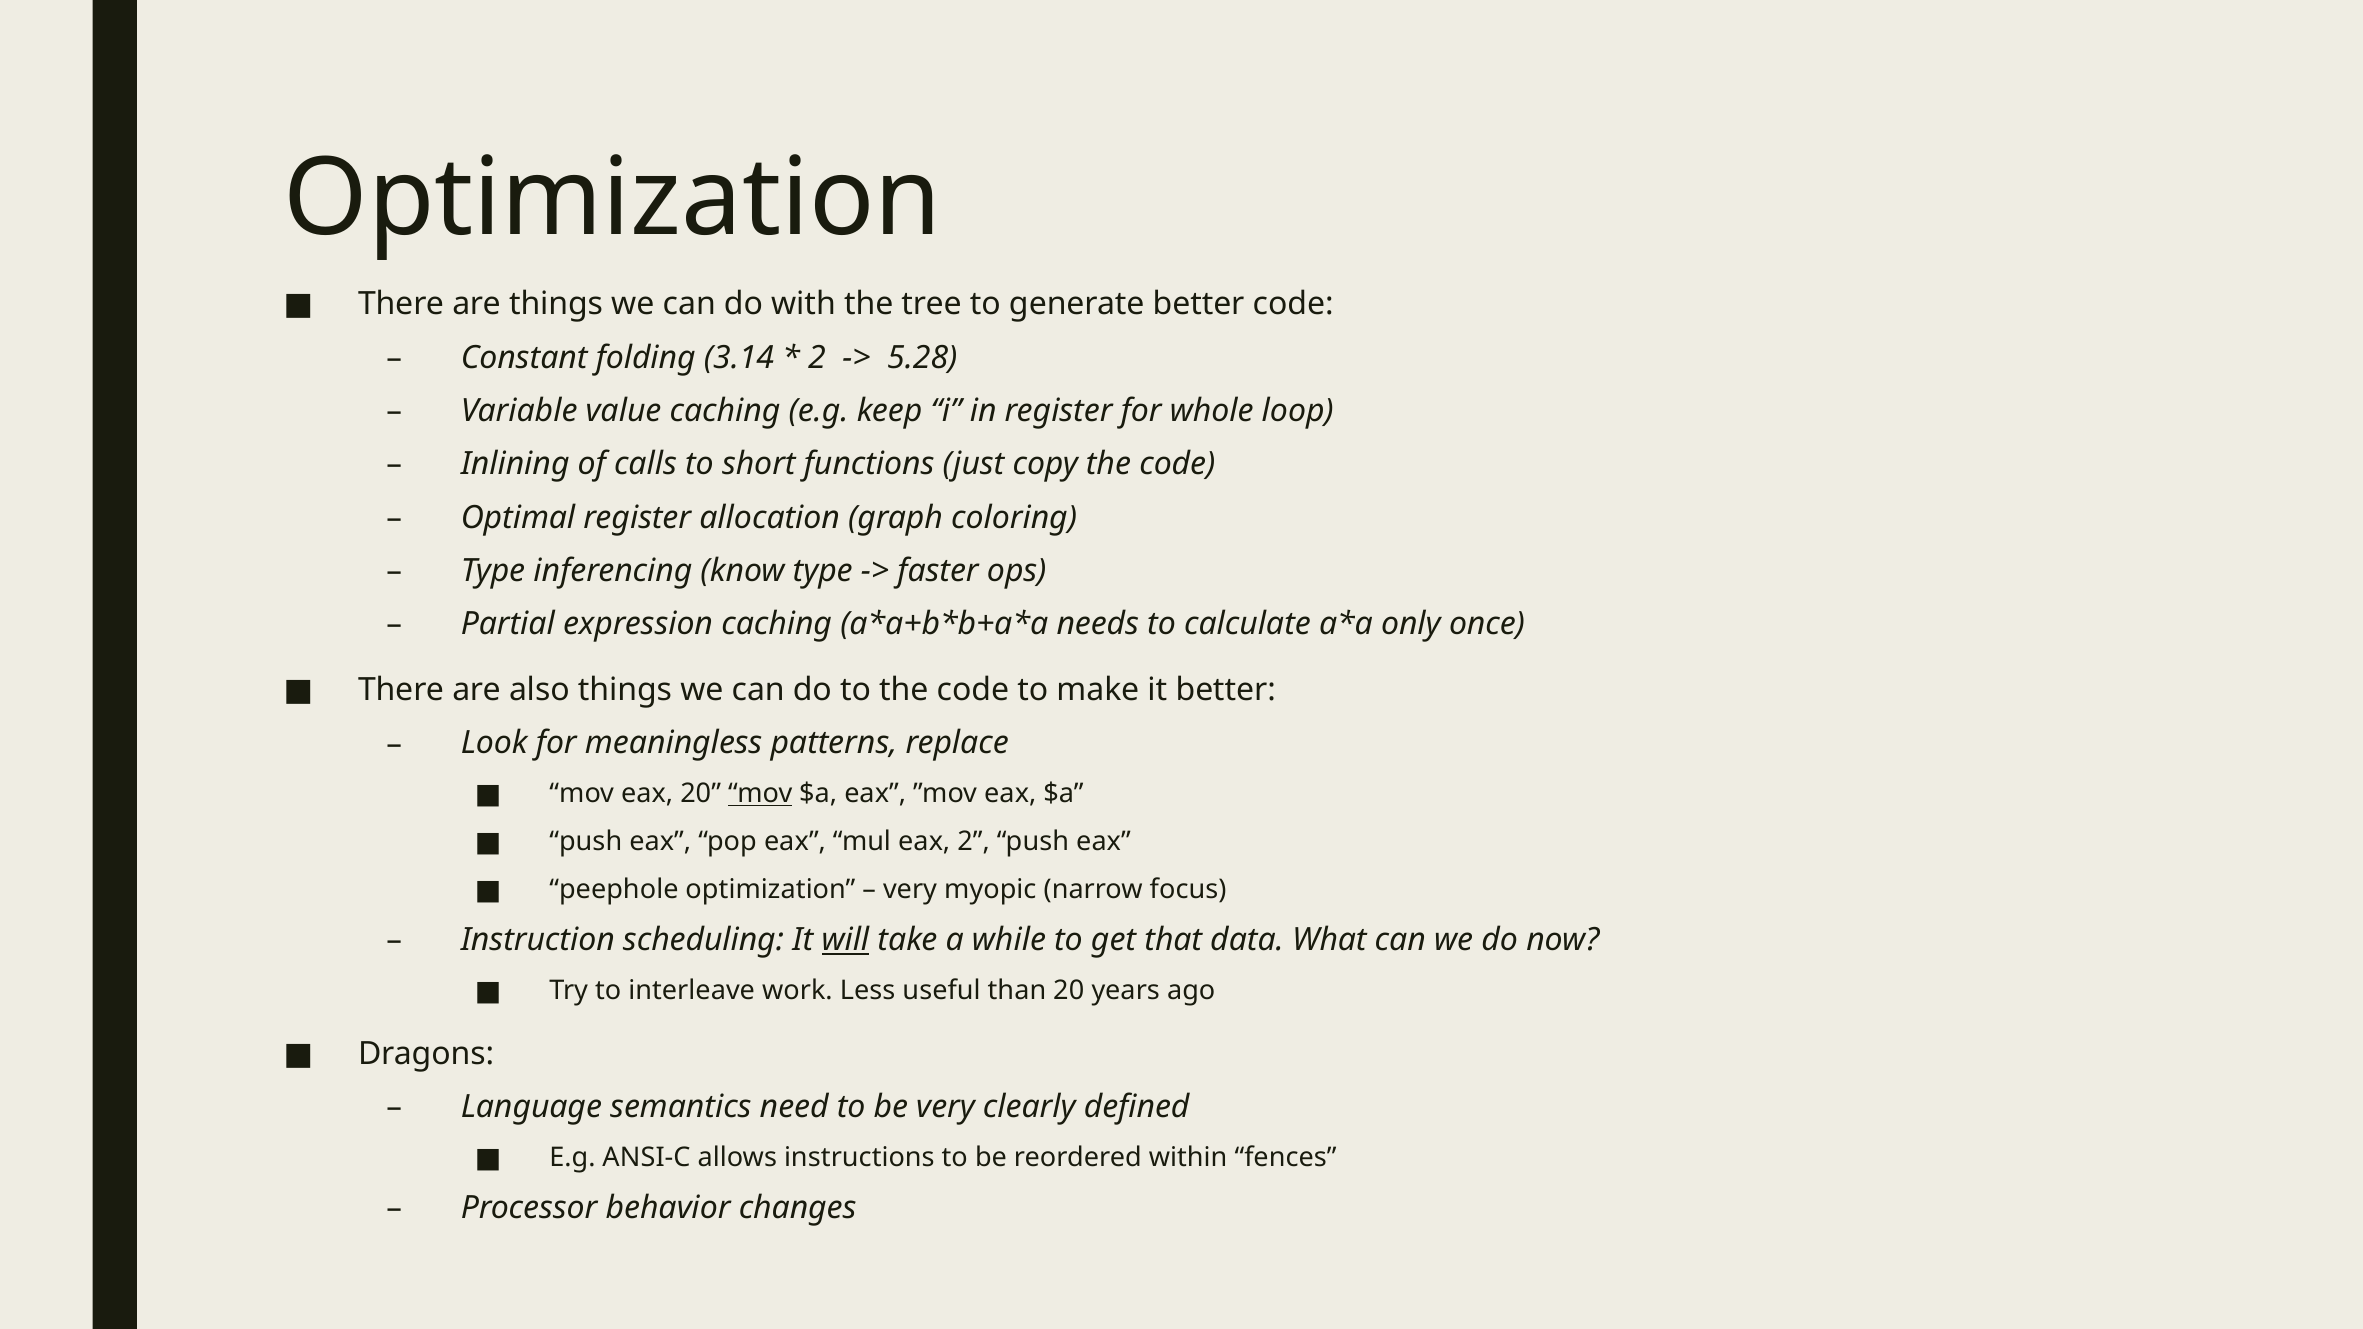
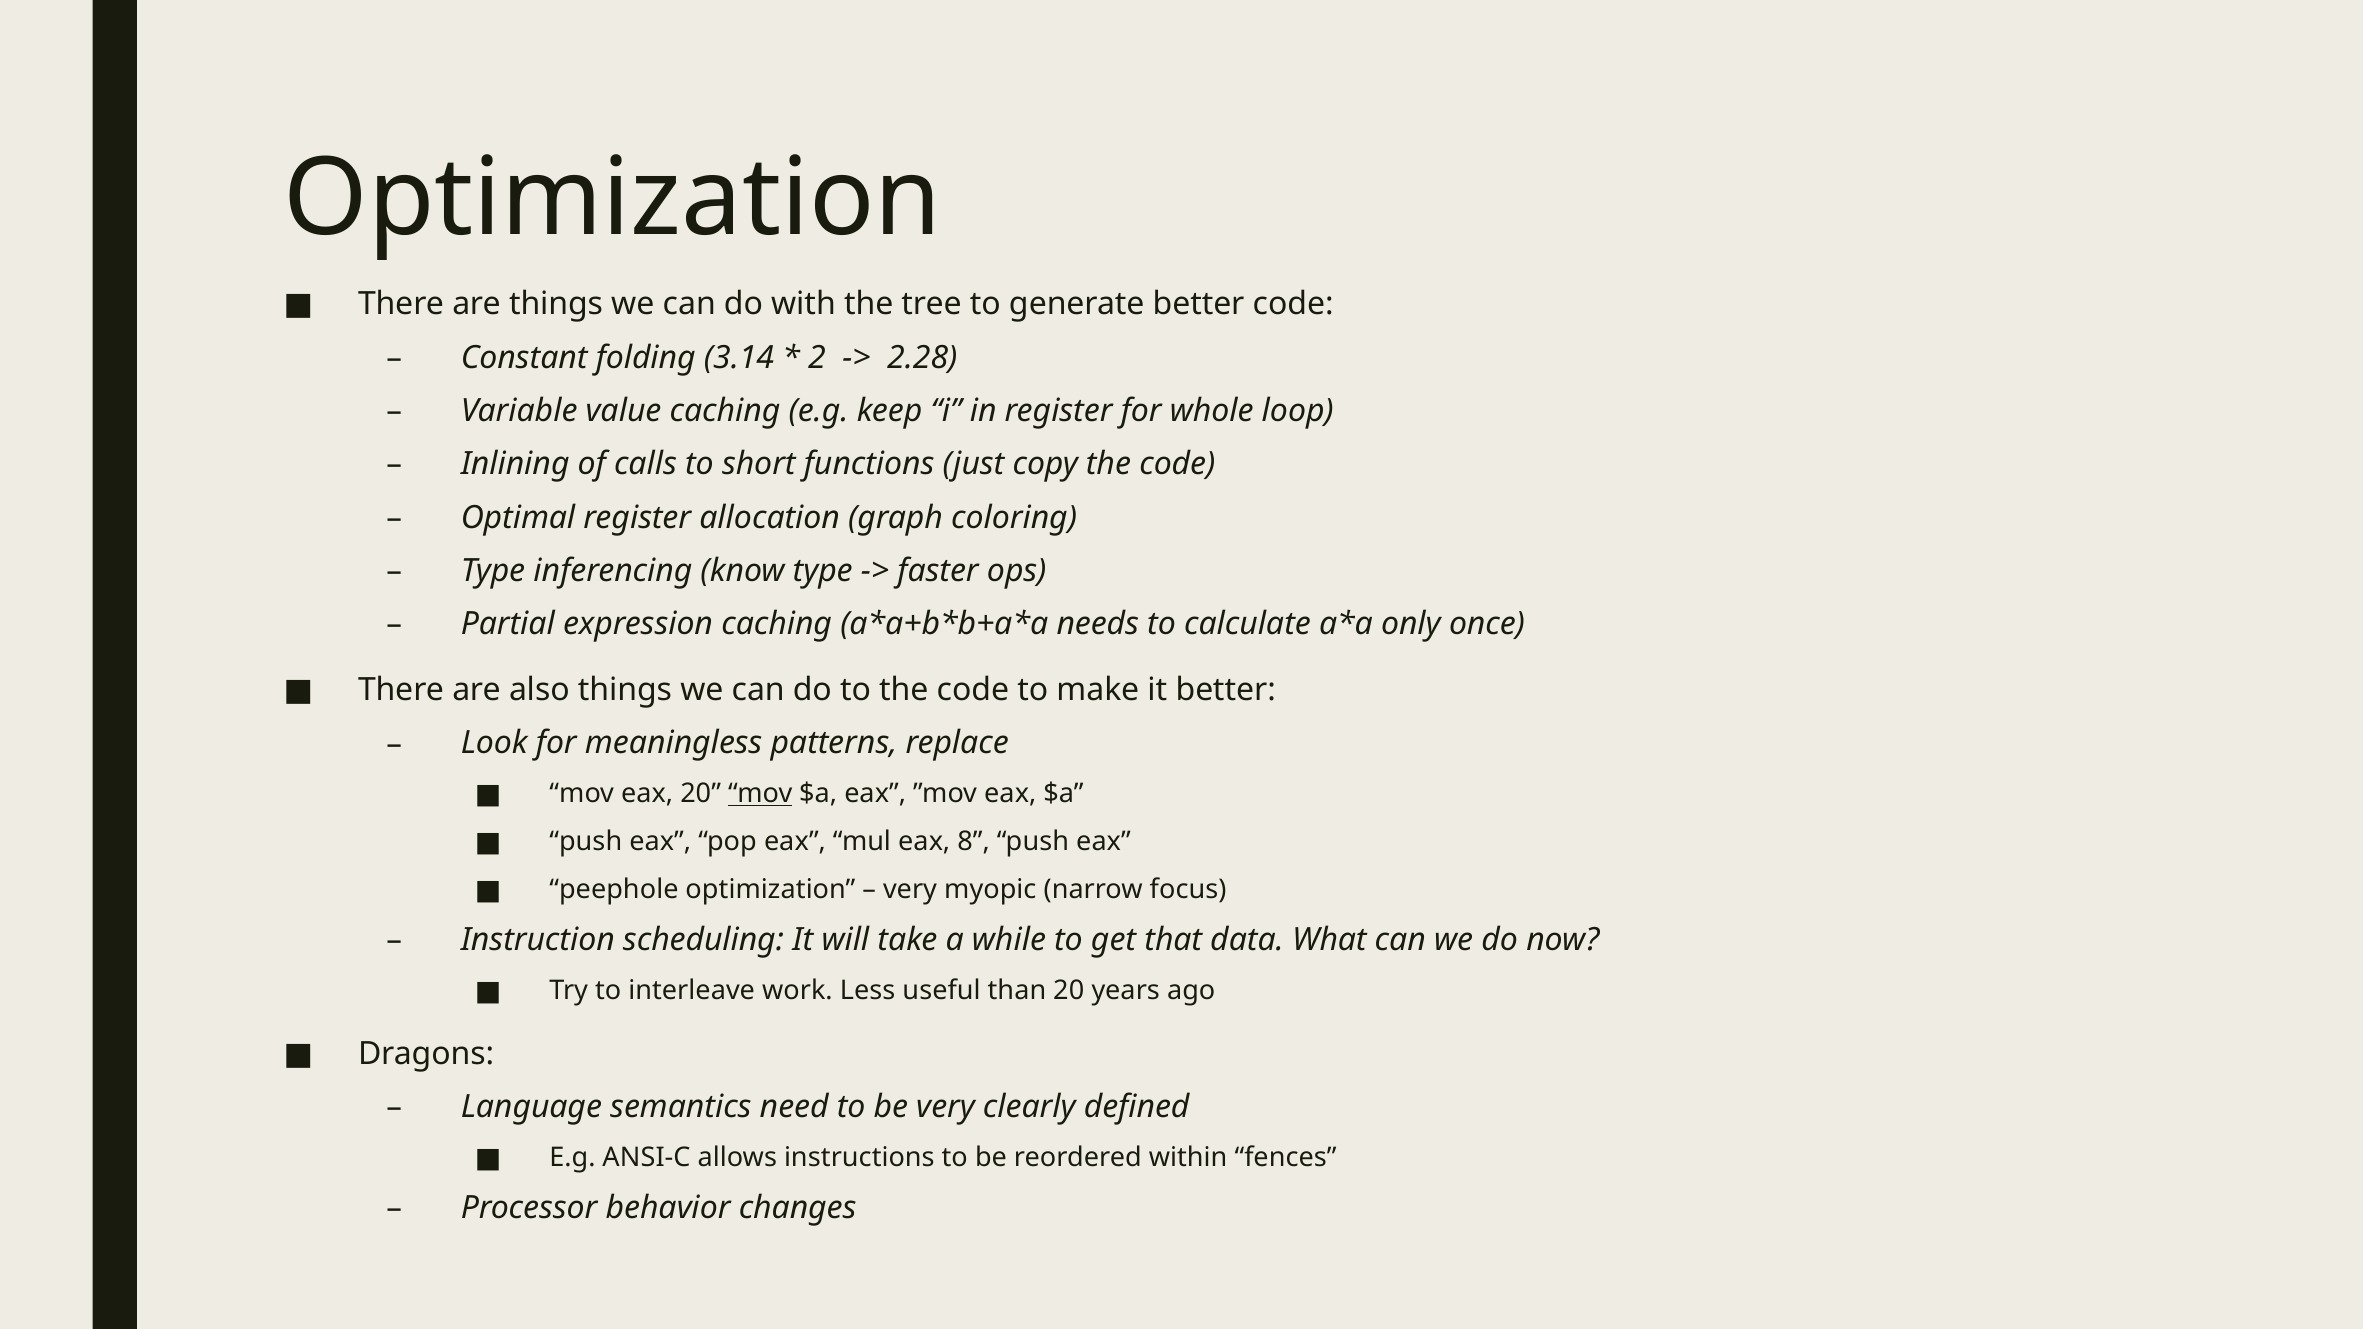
5.28: 5.28 -> 2.28
eax 2: 2 -> 8
will underline: present -> none
